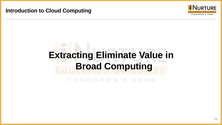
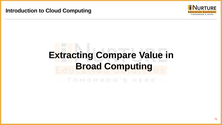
Eliminate: Eliminate -> Compare
